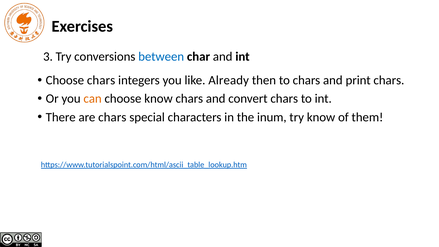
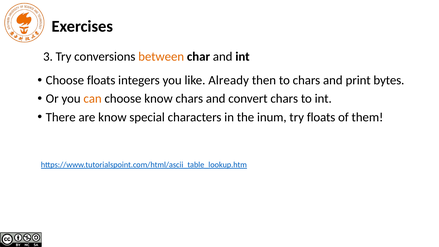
between colour: blue -> orange
Choose chars: chars -> floats
print chars: chars -> bytes
are chars: chars -> know
try know: know -> floats
